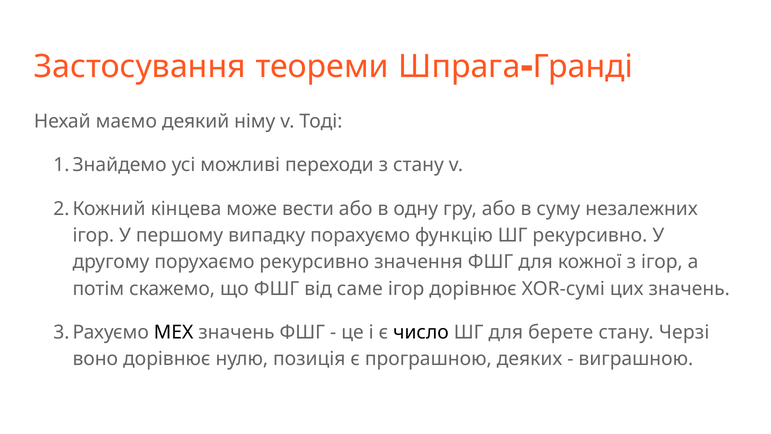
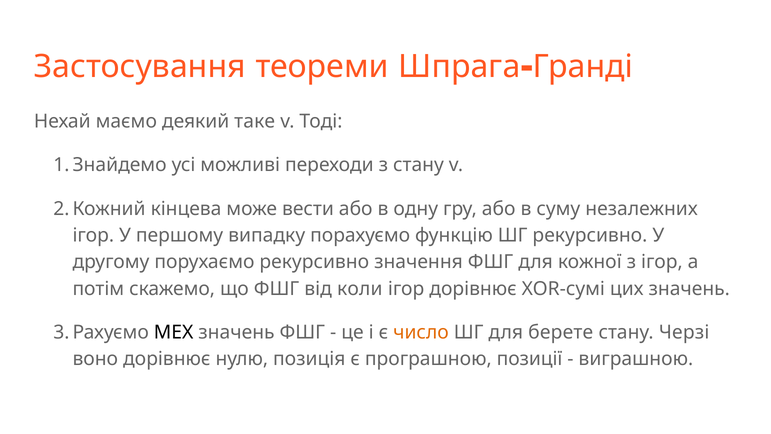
німу: німу -> таке
саме: саме -> коли
число colour: black -> orange
деяких: деяких -> позиції
